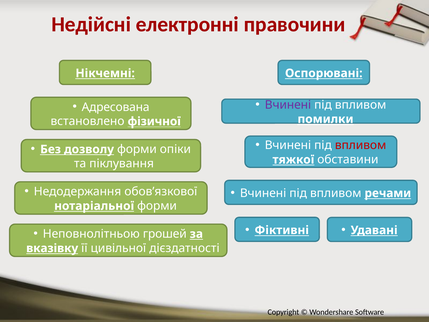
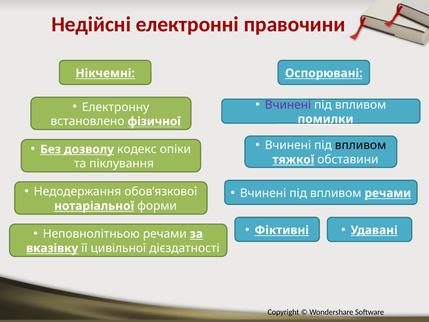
Адресована: Адресована -> Електронну
впливом at (361, 145) colour: red -> black
дозволу форми: форми -> кодекс
Неповнолітньою грошей: грошей -> речами
